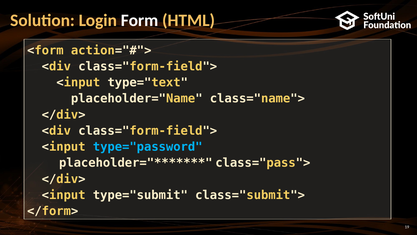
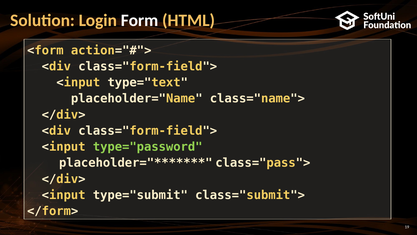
type="password colour: light blue -> light green
